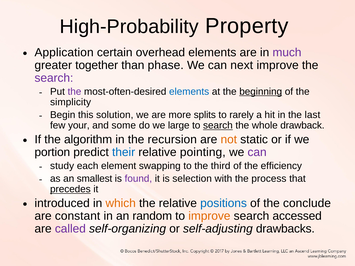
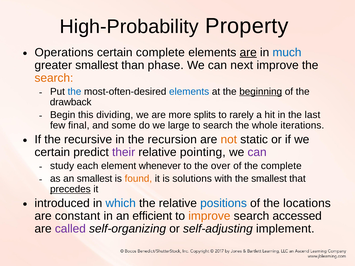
Application: Application -> Operations
certain overhead: overhead -> complete
are at (248, 52) underline: none -> present
much colour: purple -> blue
greater together: together -> smallest
search at (54, 78) colour: purple -> orange
the at (74, 92) colour: purple -> blue
simplicity: simplicity -> drawback
solution: solution -> dividing
your: your -> final
search at (218, 126) underline: present -> none
drawback: drawback -> iterations
algorithm: algorithm -> recursive
portion at (52, 152): portion -> certain
their colour: blue -> purple
swapping: swapping -> whenever
third: third -> over
the efficiency: efficiency -> complete
found colour: purple -> orange
selection: selection -> solutions
the process: process -> smallest
which colour: orange -> blue
conclude: conclude -> locations
random: random -> efficient
drawbacks: drawbacks -> implement
